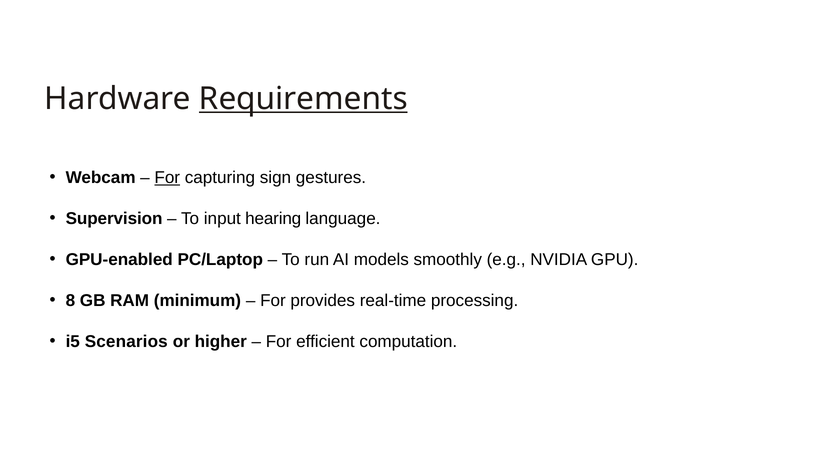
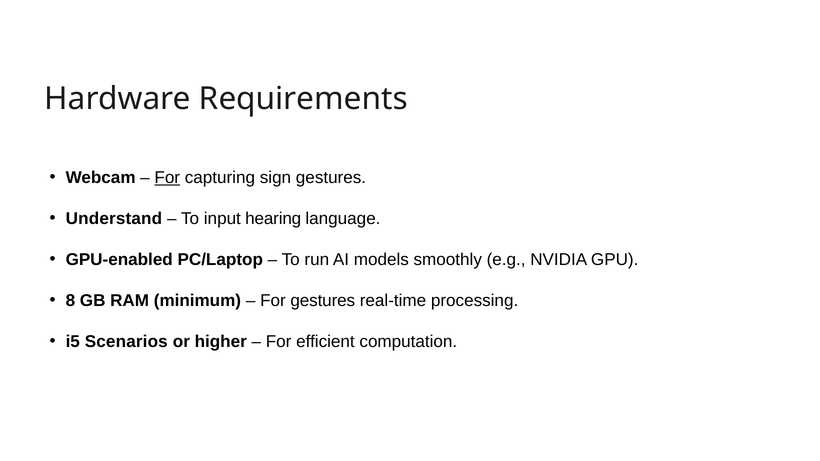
Requirements underline: present -> none
Supervision: Supervision -> Understand
For provides: provides -> gestures
